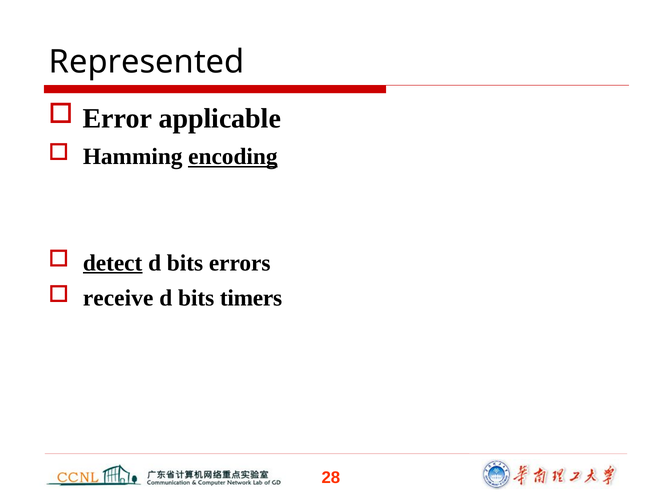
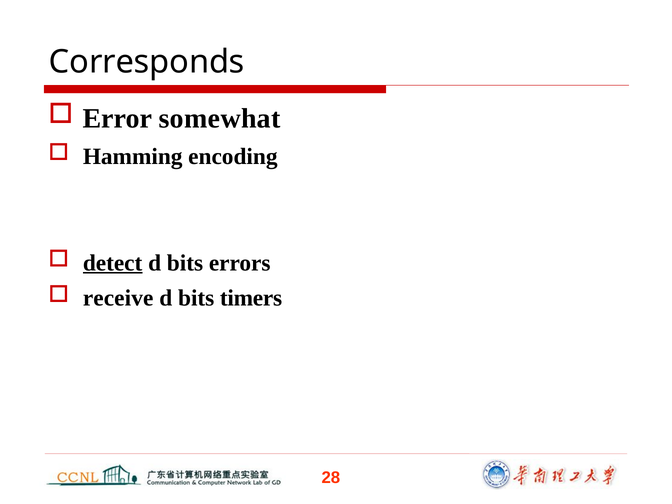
Represented: Represented -> Corresponds
applicable: applicable -> somewhat
encoding underline: present -> none
